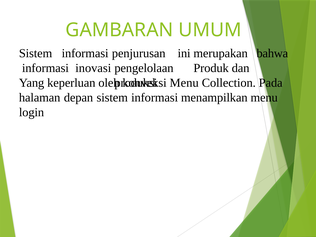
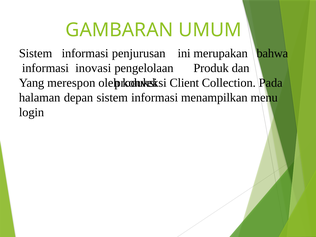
keperluan: keperluan -> merespon
Menu at (184, 83): Menu -> Client
